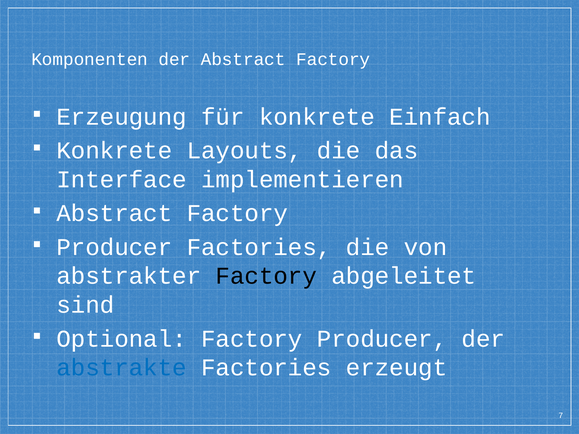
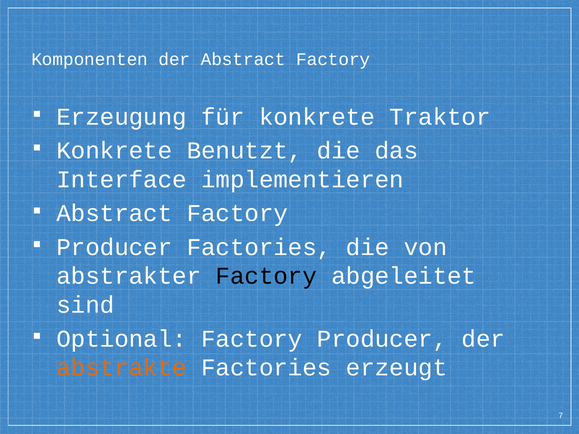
Einfach: Einfach -> Traktor
Layouts: Layouts -> Benutzt
abstrakte colour: blue -> orange
